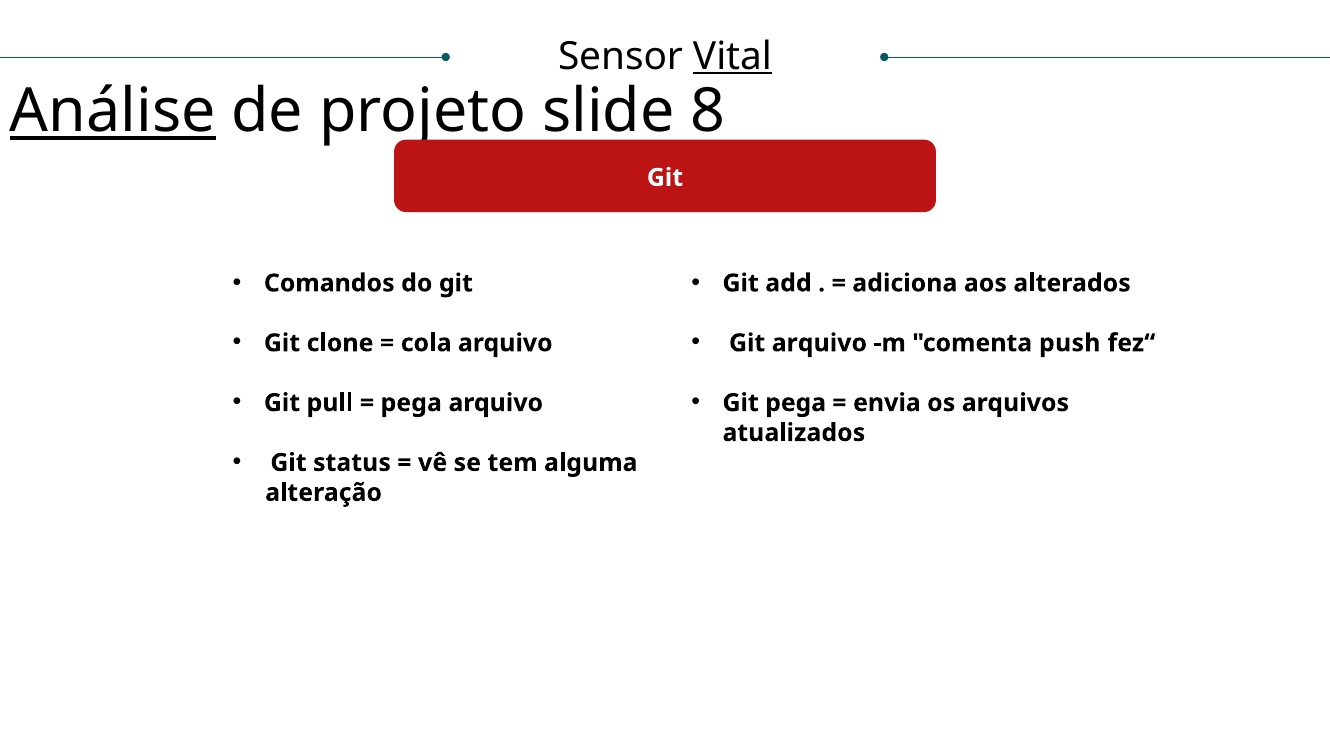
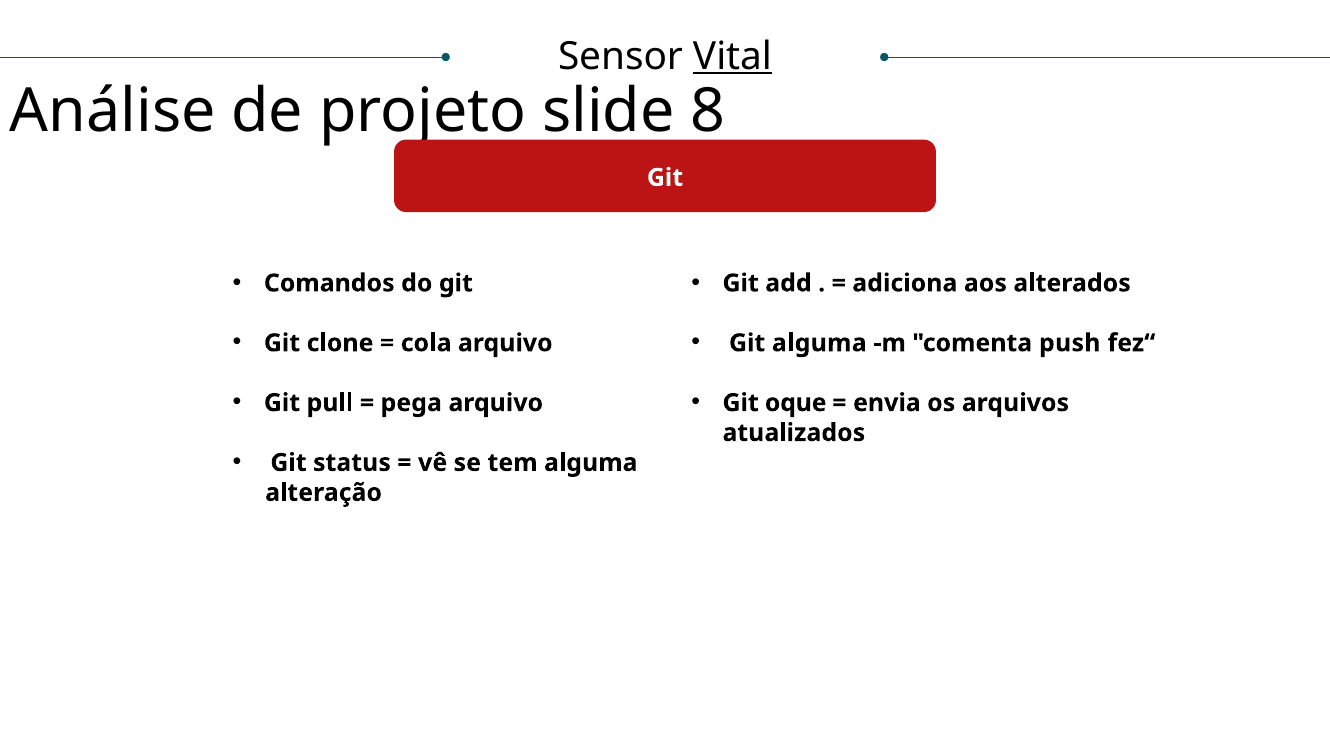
Análise underline: present -> none
Git arquivo: arquivo -> alguma
Git pega: pega -> oque
